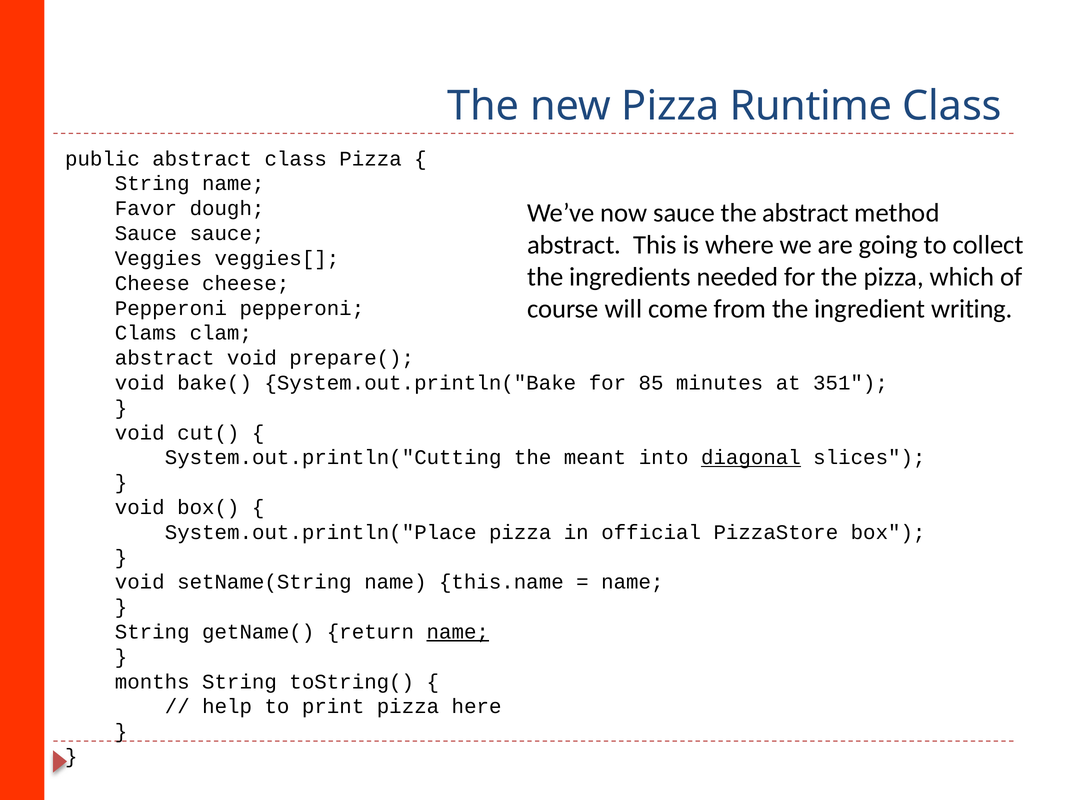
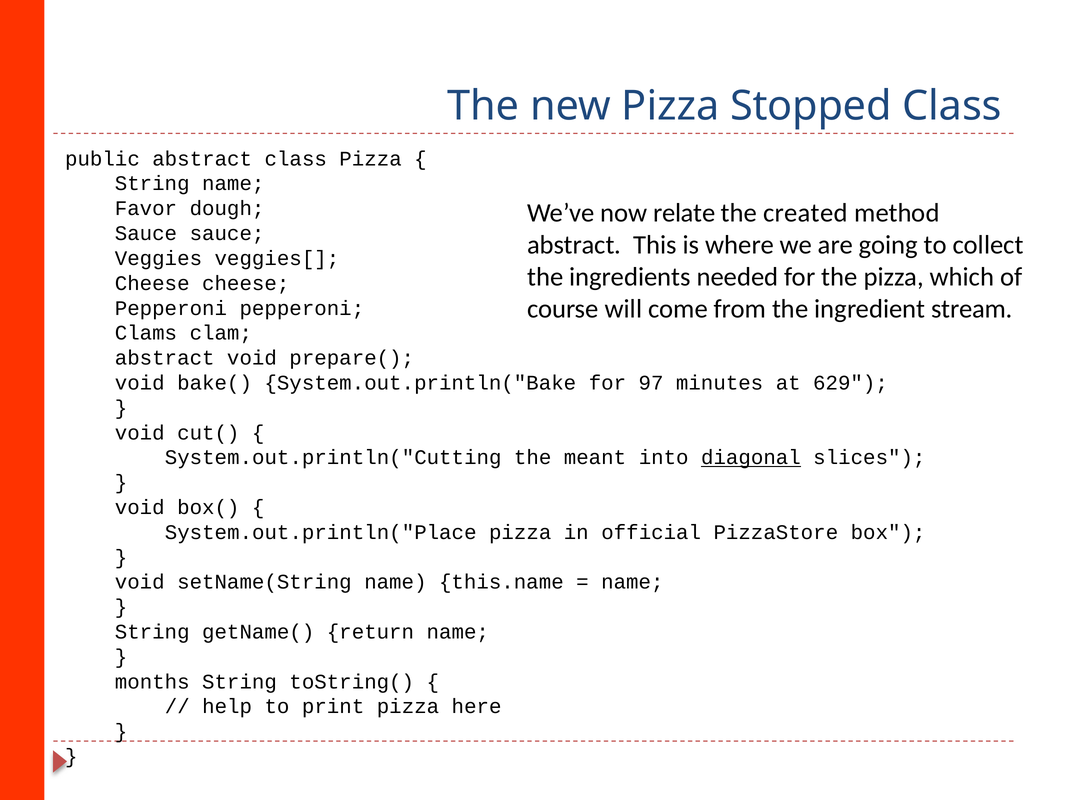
Runtime: Runtime -> Stopped
now sauce: sauce -> relate
the abstract: abstract -> created
writing: writing -> stream
85: 85 -> 97
351: 351 -> 629
name at (458, 632) underline: present -> none
